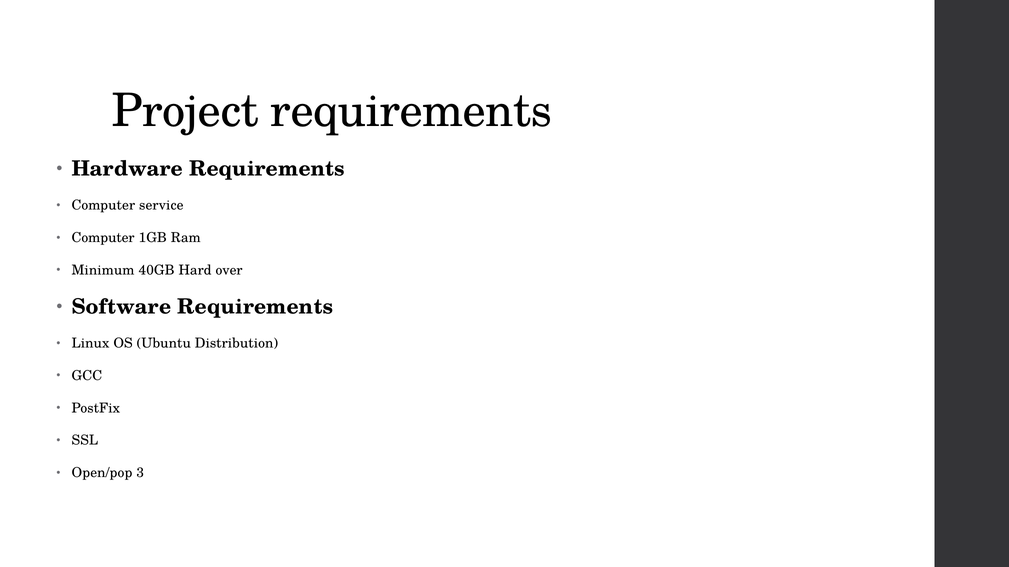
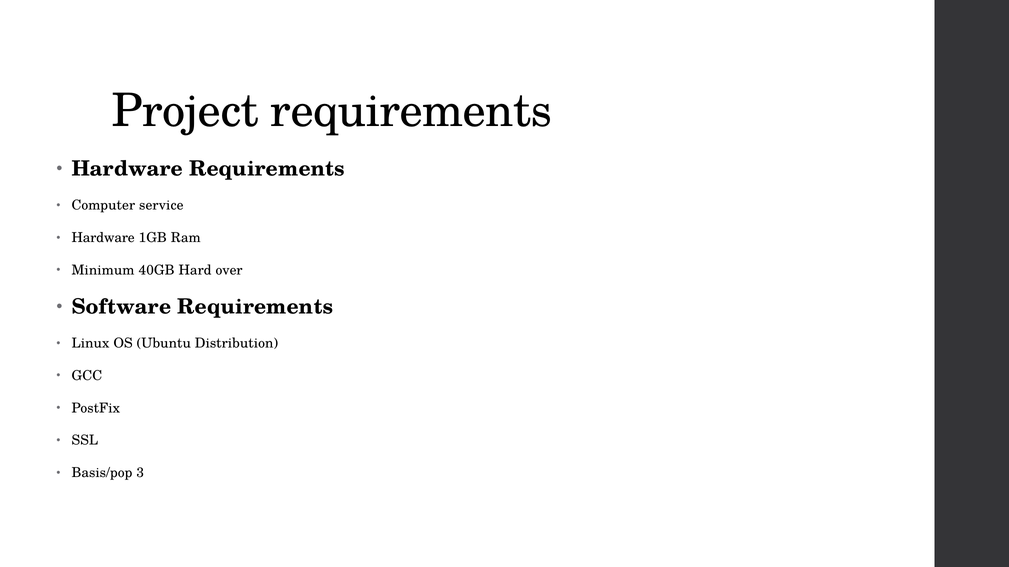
Computer at (103, 238): Computer -> Hardware
Open/pop: Open/pop -> Basis/pop
